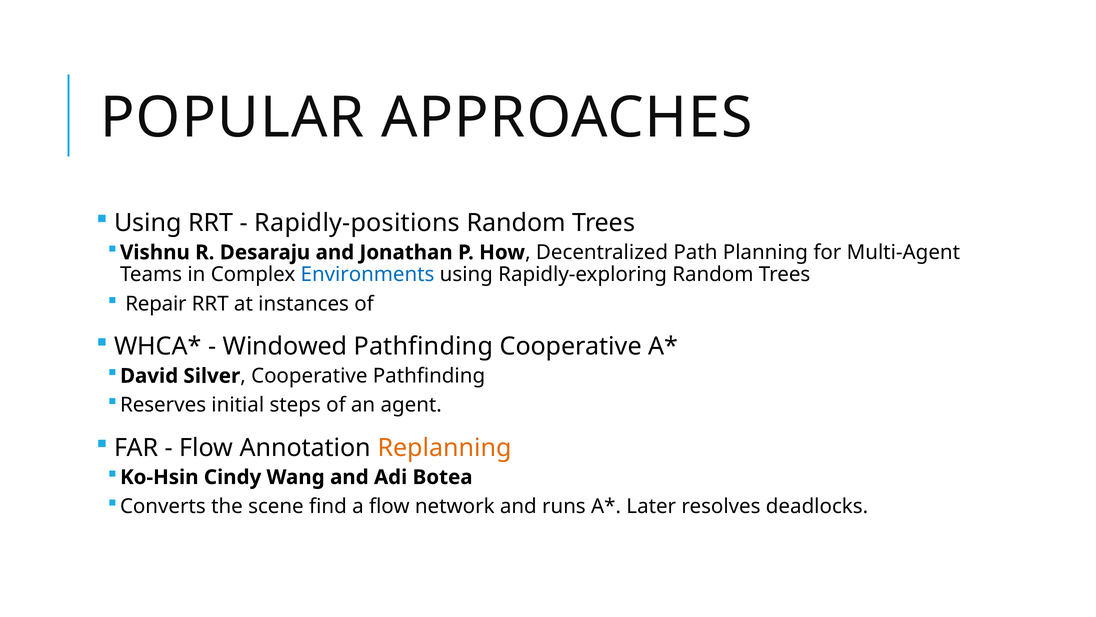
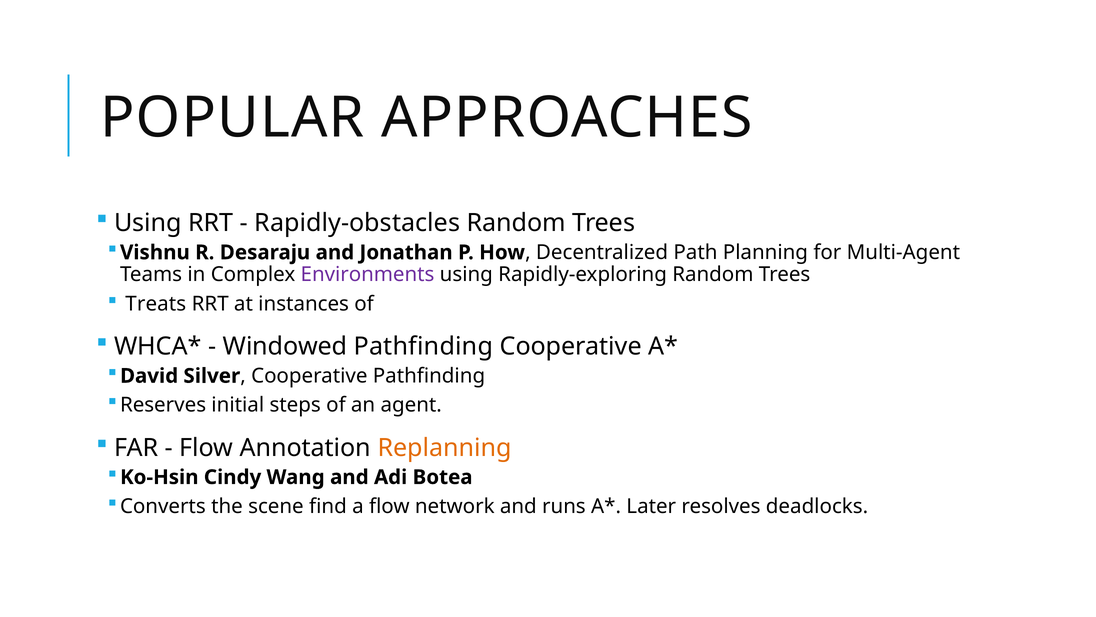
Rapidly-positions: Rapidly-positions -> Rapidly-obstacles
Environments colour: blue -> purple
Repair: Repair -> Treats
